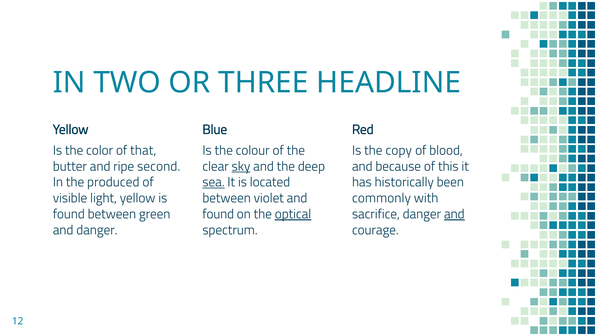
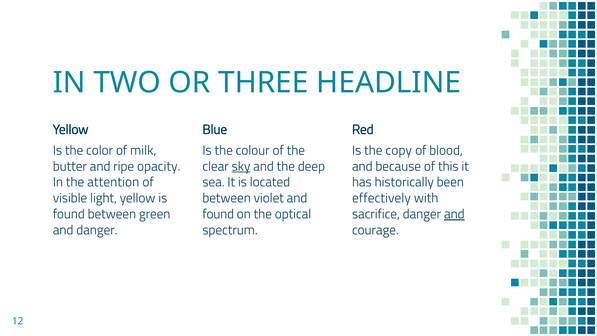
that: that -> milk
second: second -> opacity
produced: produced -> attention
sea underline: present -> none
commonly: commonly -> effectively
optical underline: present -> none
